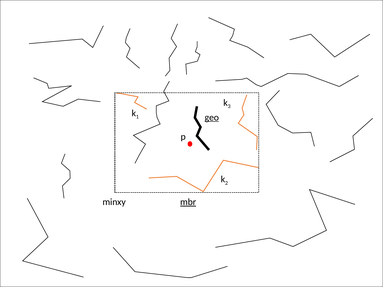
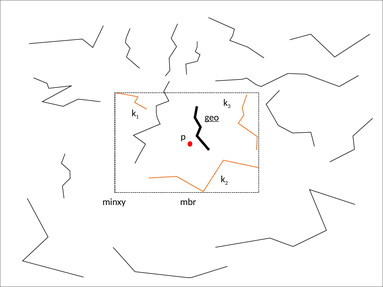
mbr underline: present -> none
